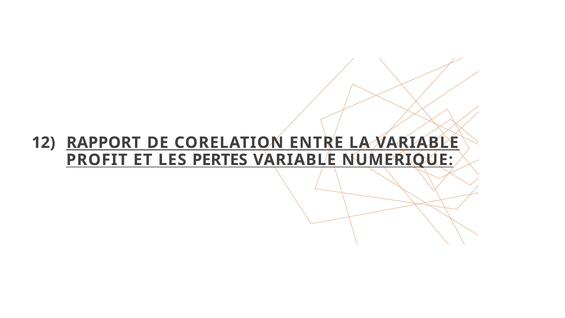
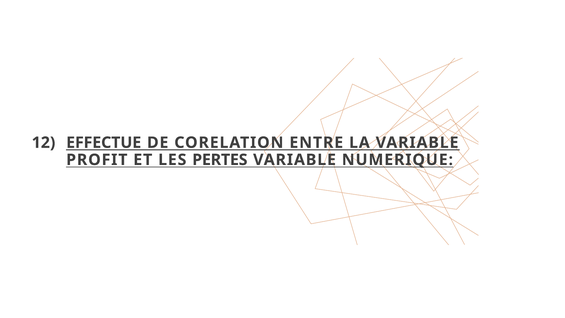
RAPPORT: RAPPORT -> EFFECTUE
